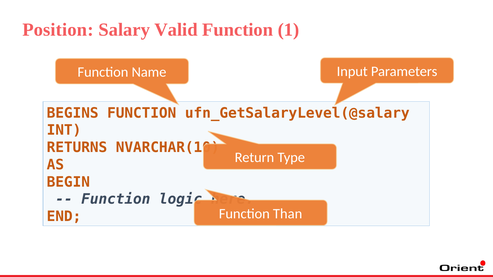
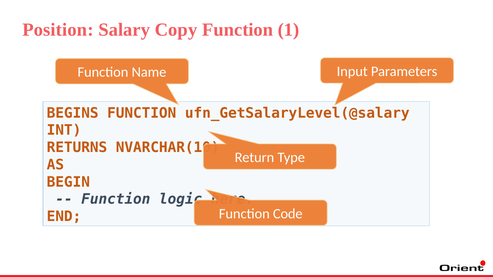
Valid: Valid -> Copy
Than: Than -> Code
